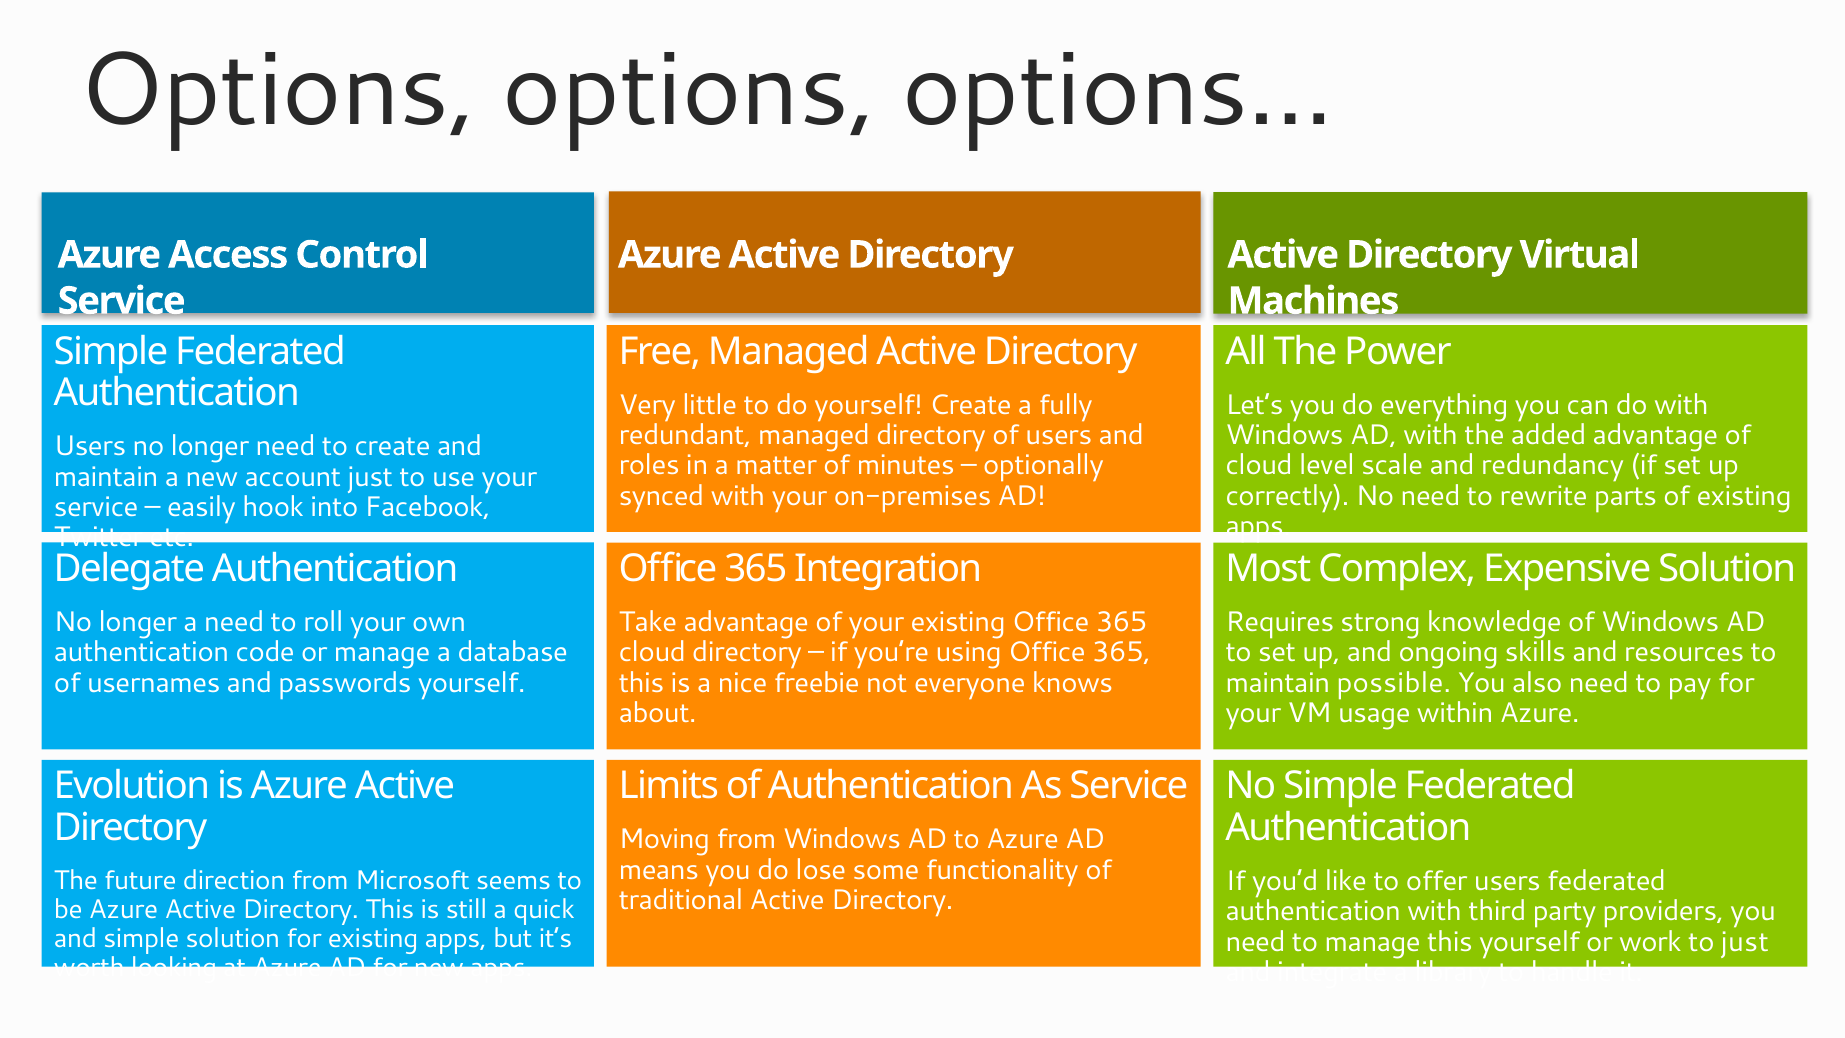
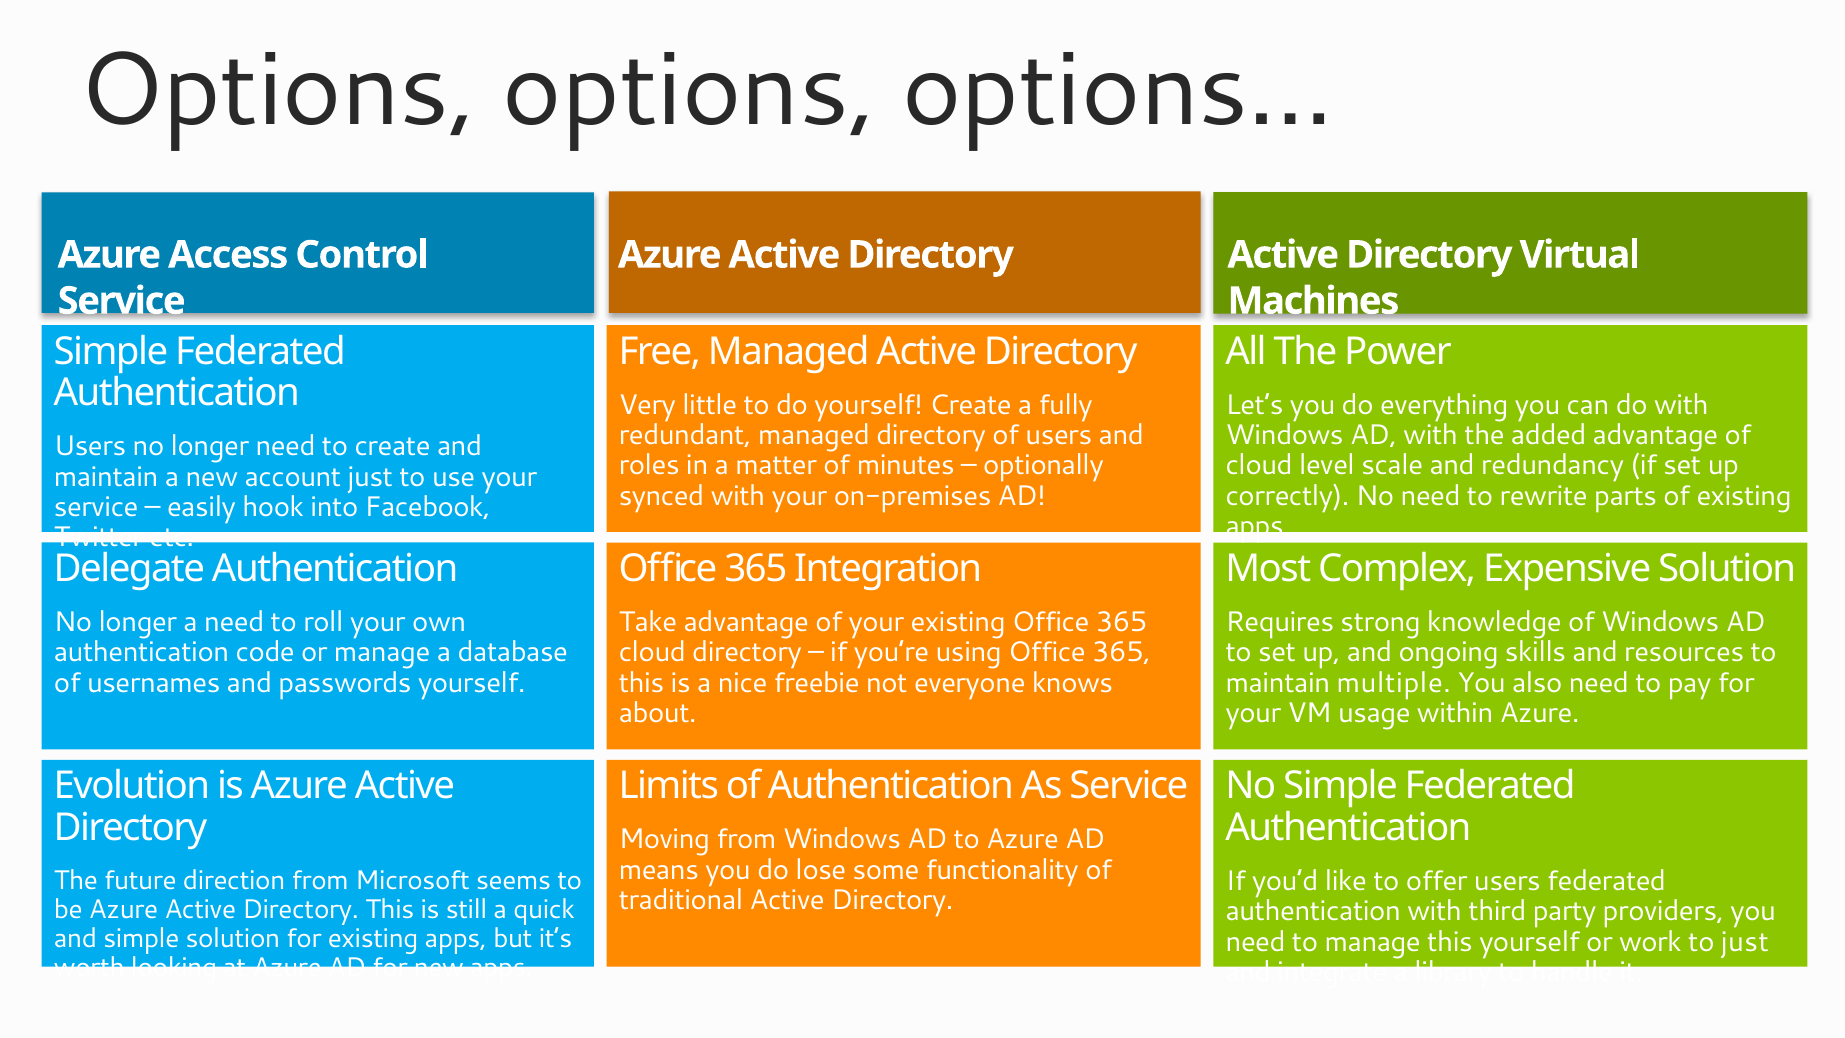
possible: possible -> multiple
